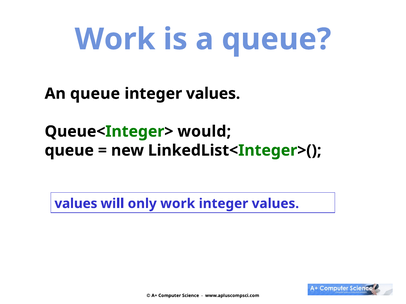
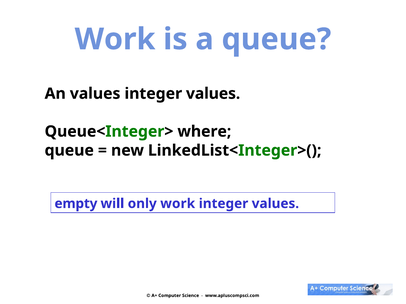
An queue: queue -> values
would: would -> where
values at (76, 204): values -> empty
